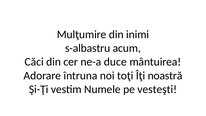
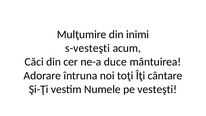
s-albastru: s-albastru -> s-vesteşti
noastră: noastră -> cântare
